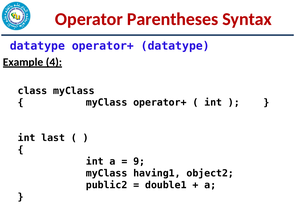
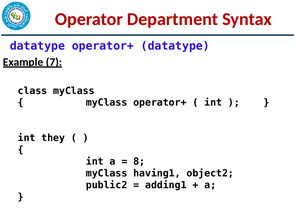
Parentheses: Parentheses -> Department
4: 4 -> 7
last: last -> they
9: 9 -> 8
double1: double1 -> adding1
